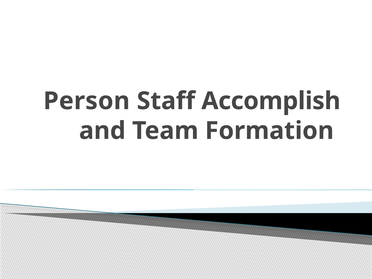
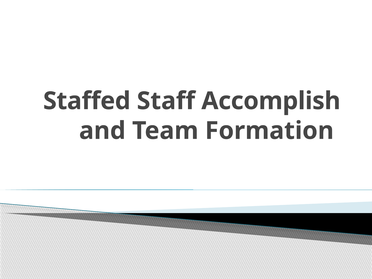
Person: Person -> Staffed
